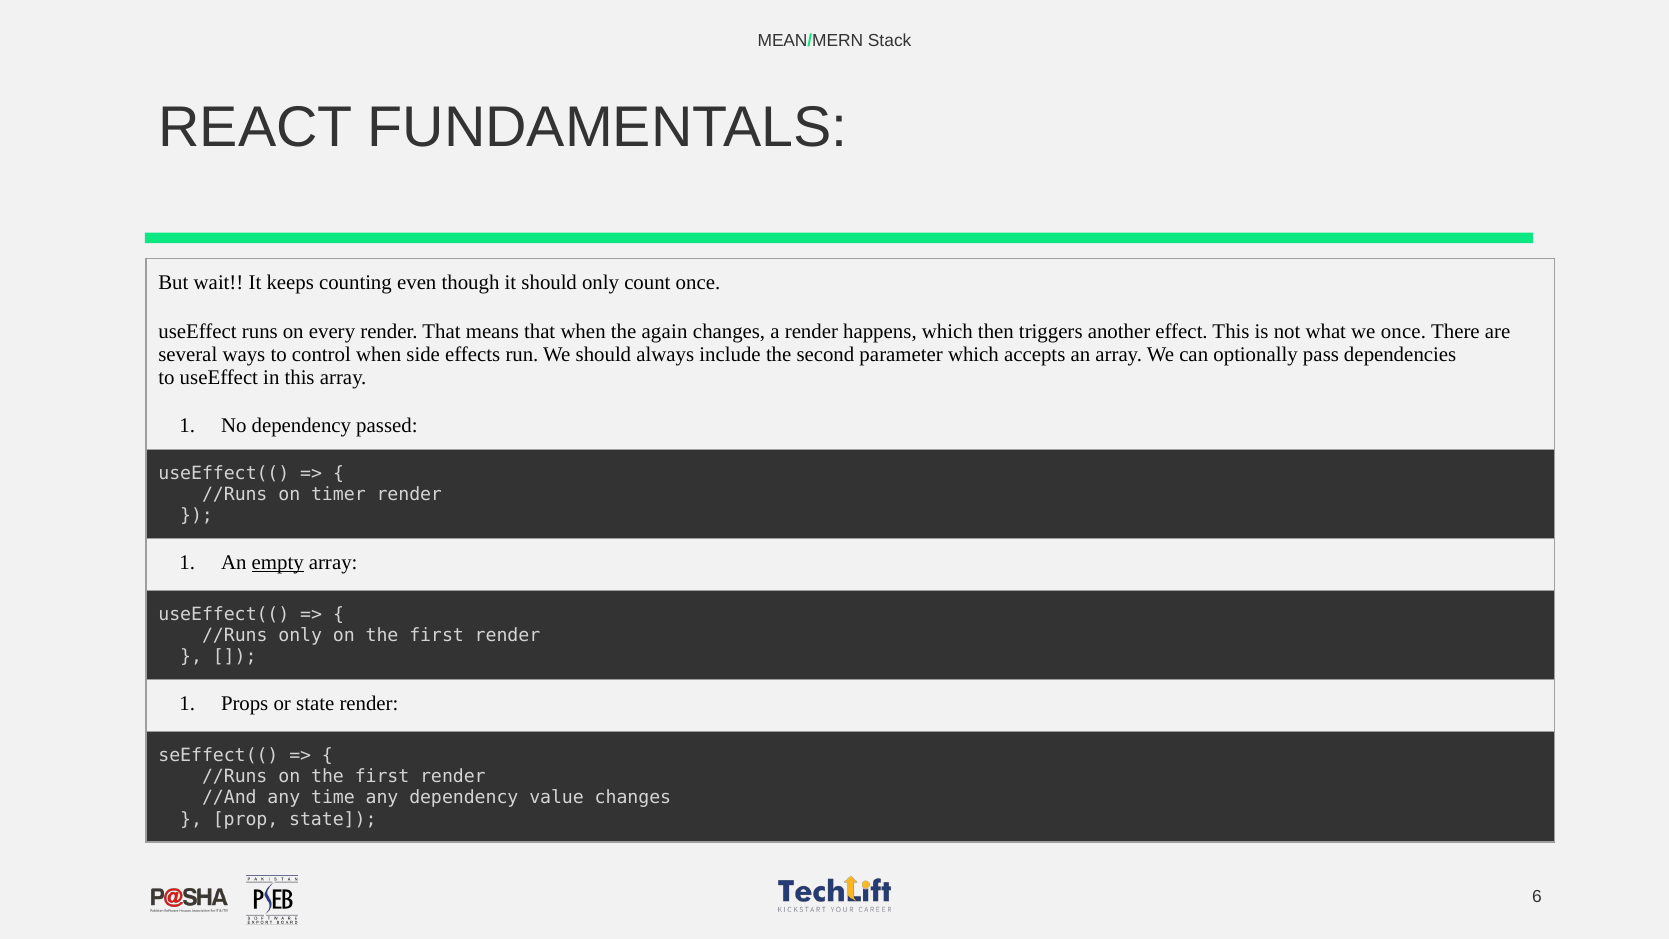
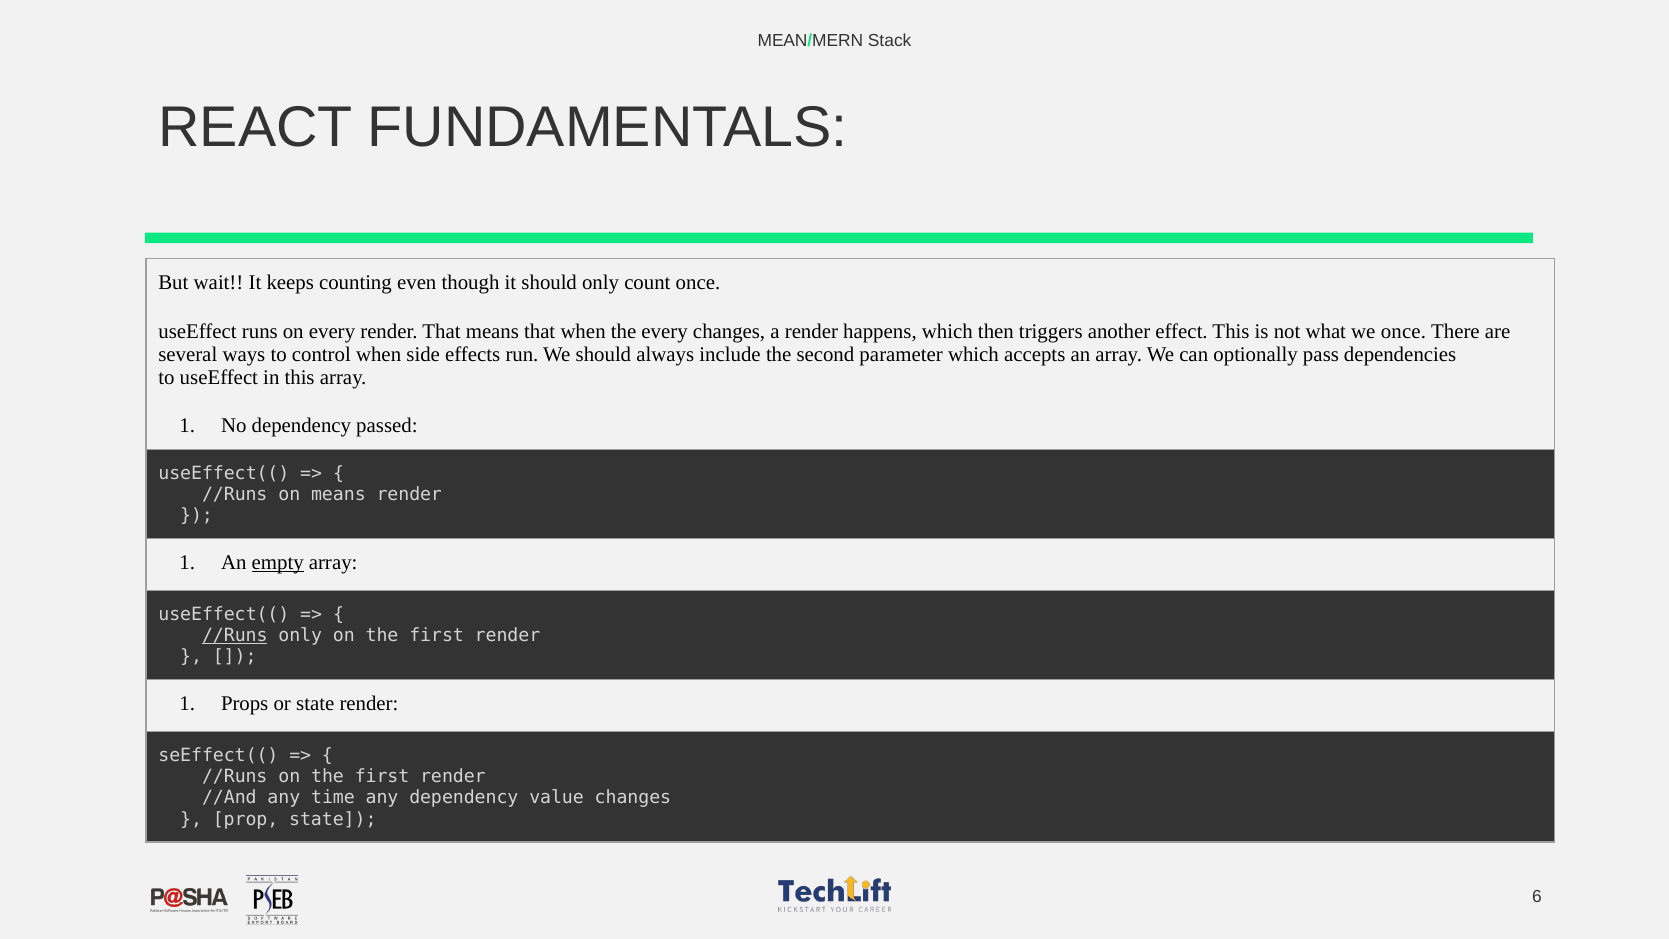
the again: again -> every
on timer: timer -> means
//Runs at (235, 635) underline: none -> present
